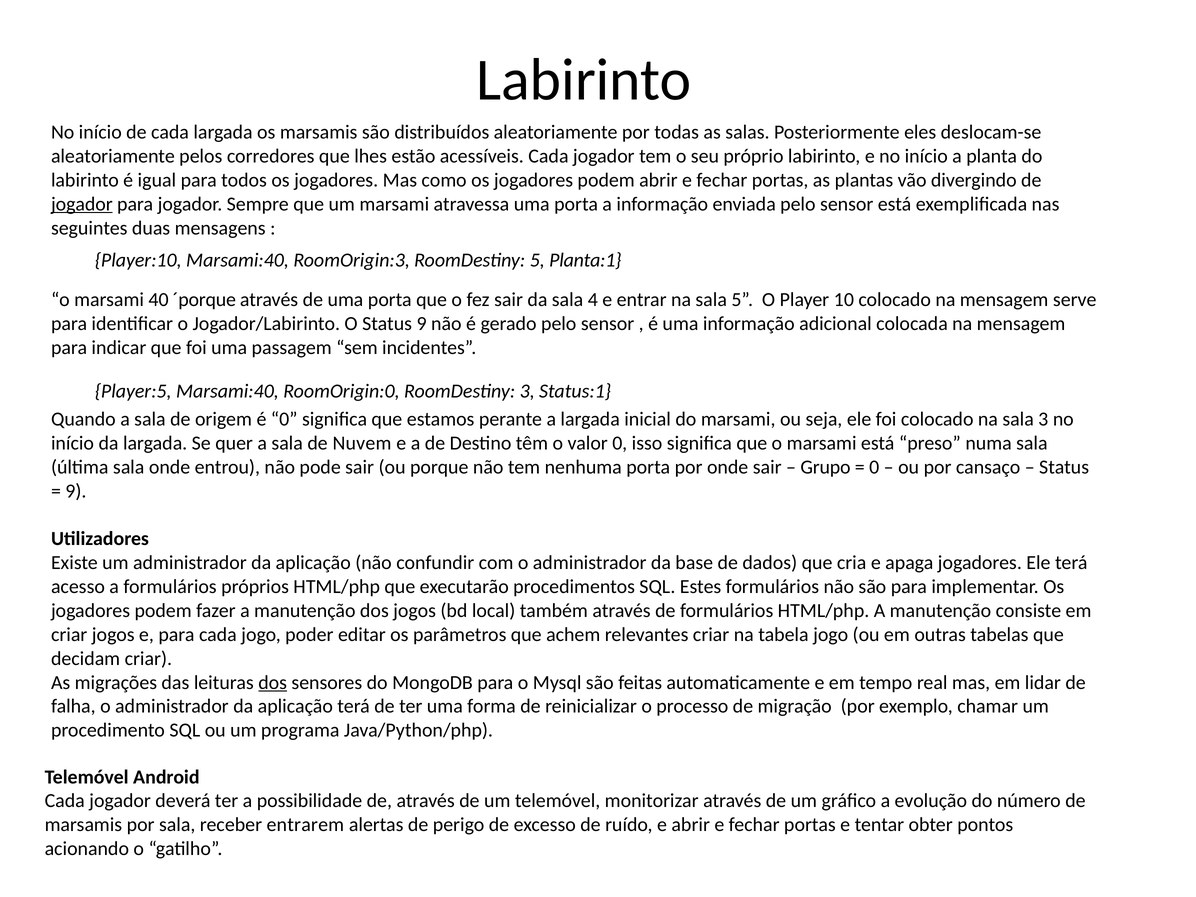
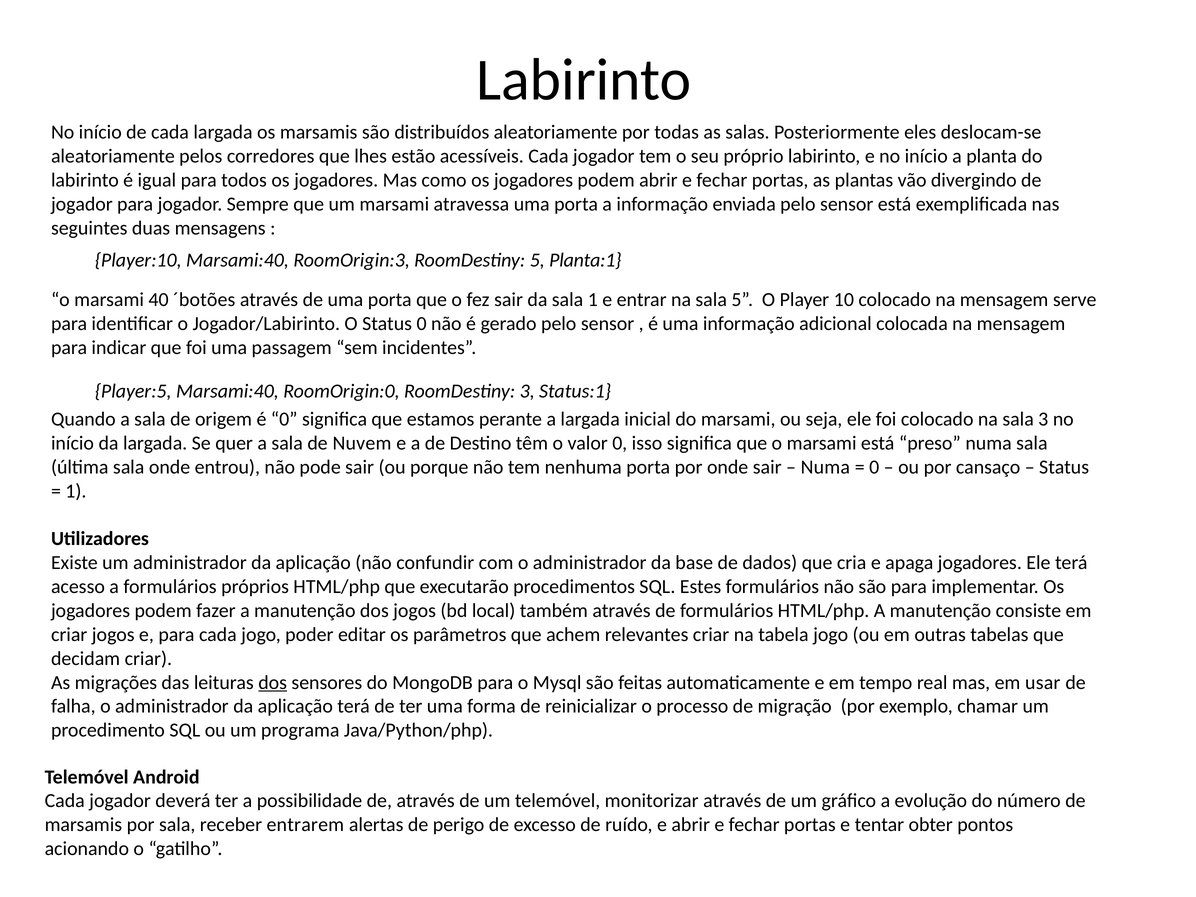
jogador at (82, 204) underline: present -> none
´porque: ´porque -> ´botões
sala 4: 4 -> 1
Status 9: 9 -> 0
Grupo at (826, 467): Grupo -> Numa
9 at (76, 491): 9 -> 1
lidar: lidar -> usar
